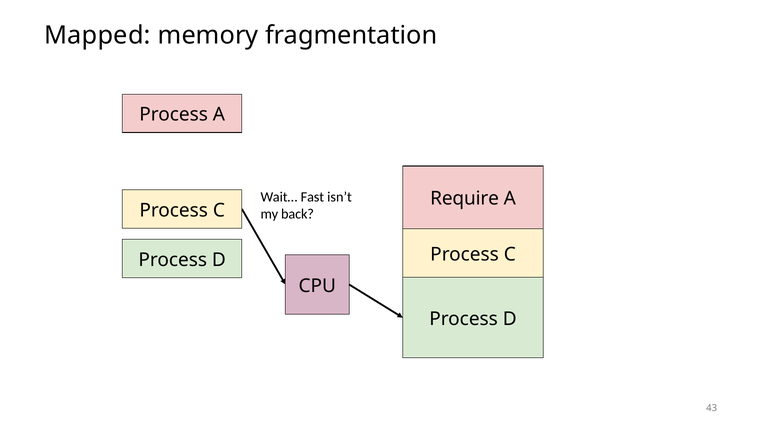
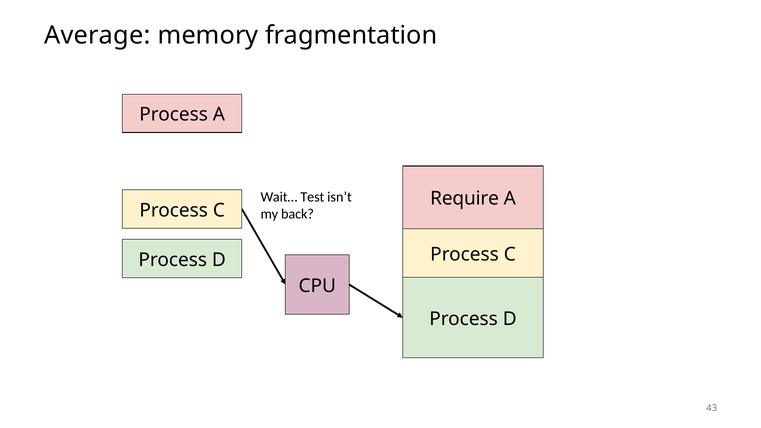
Mapped: Mapped -> Average
Fast: Fast -> Test
